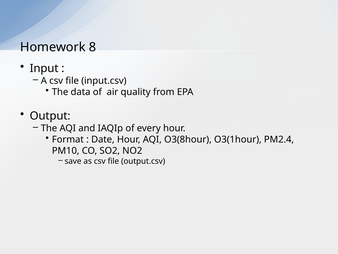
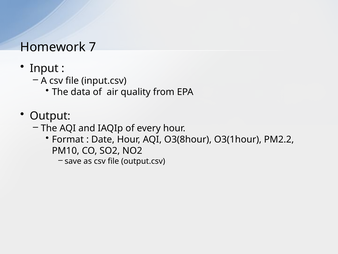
8: 8 -> 7
PM2.4: PM2.4 -> PM2.2
